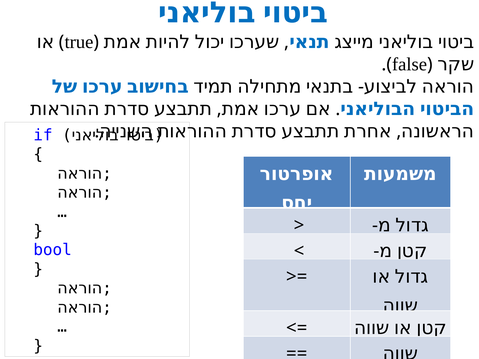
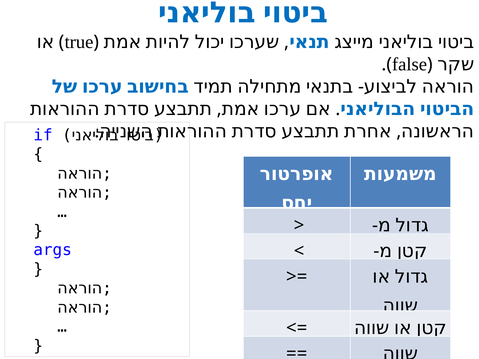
bool: bool -> args
